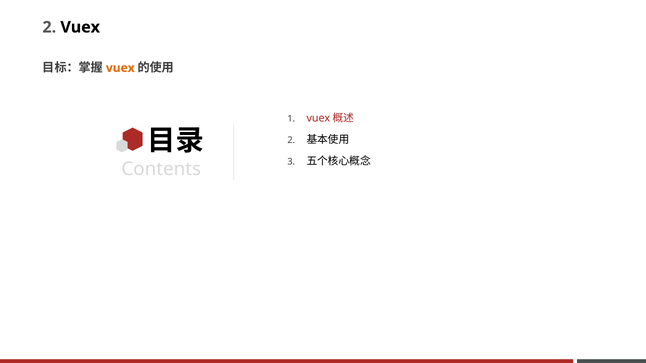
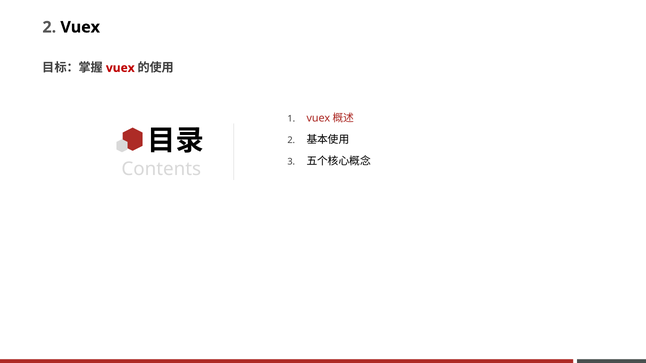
vuex at (120, 68) colour: orange -> red
